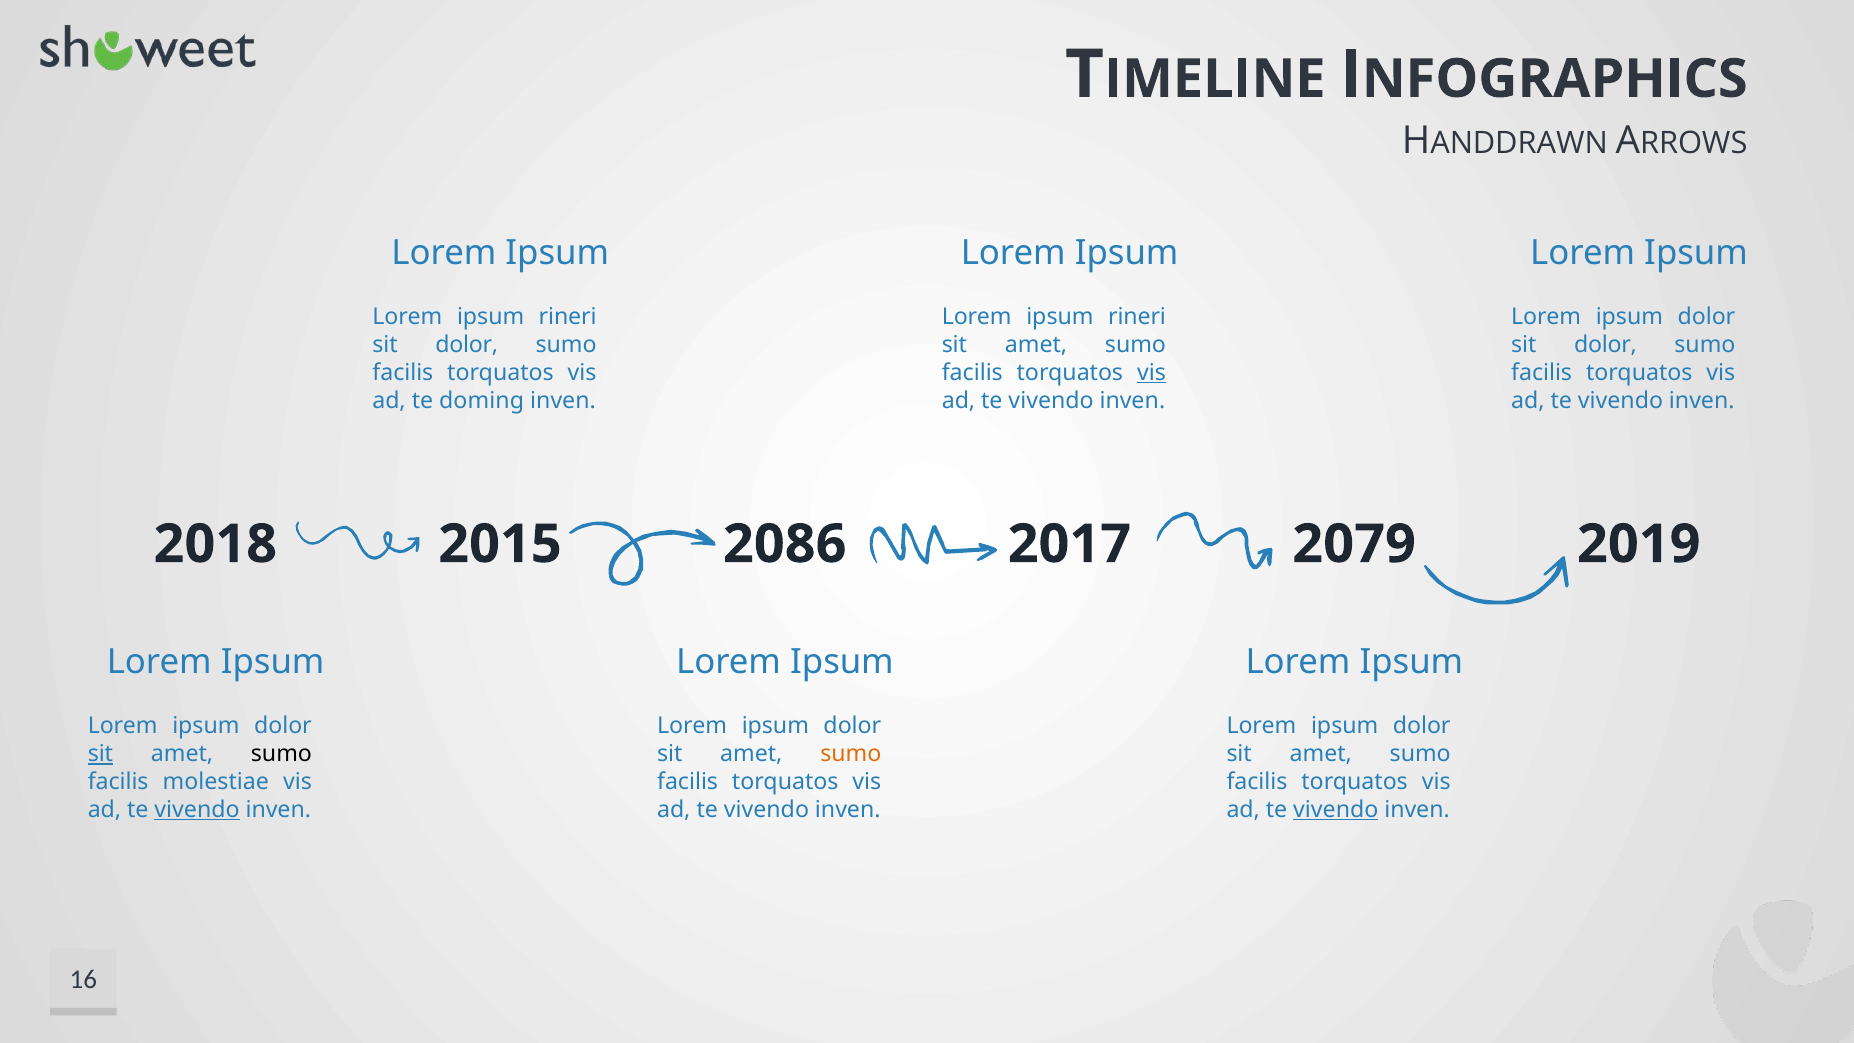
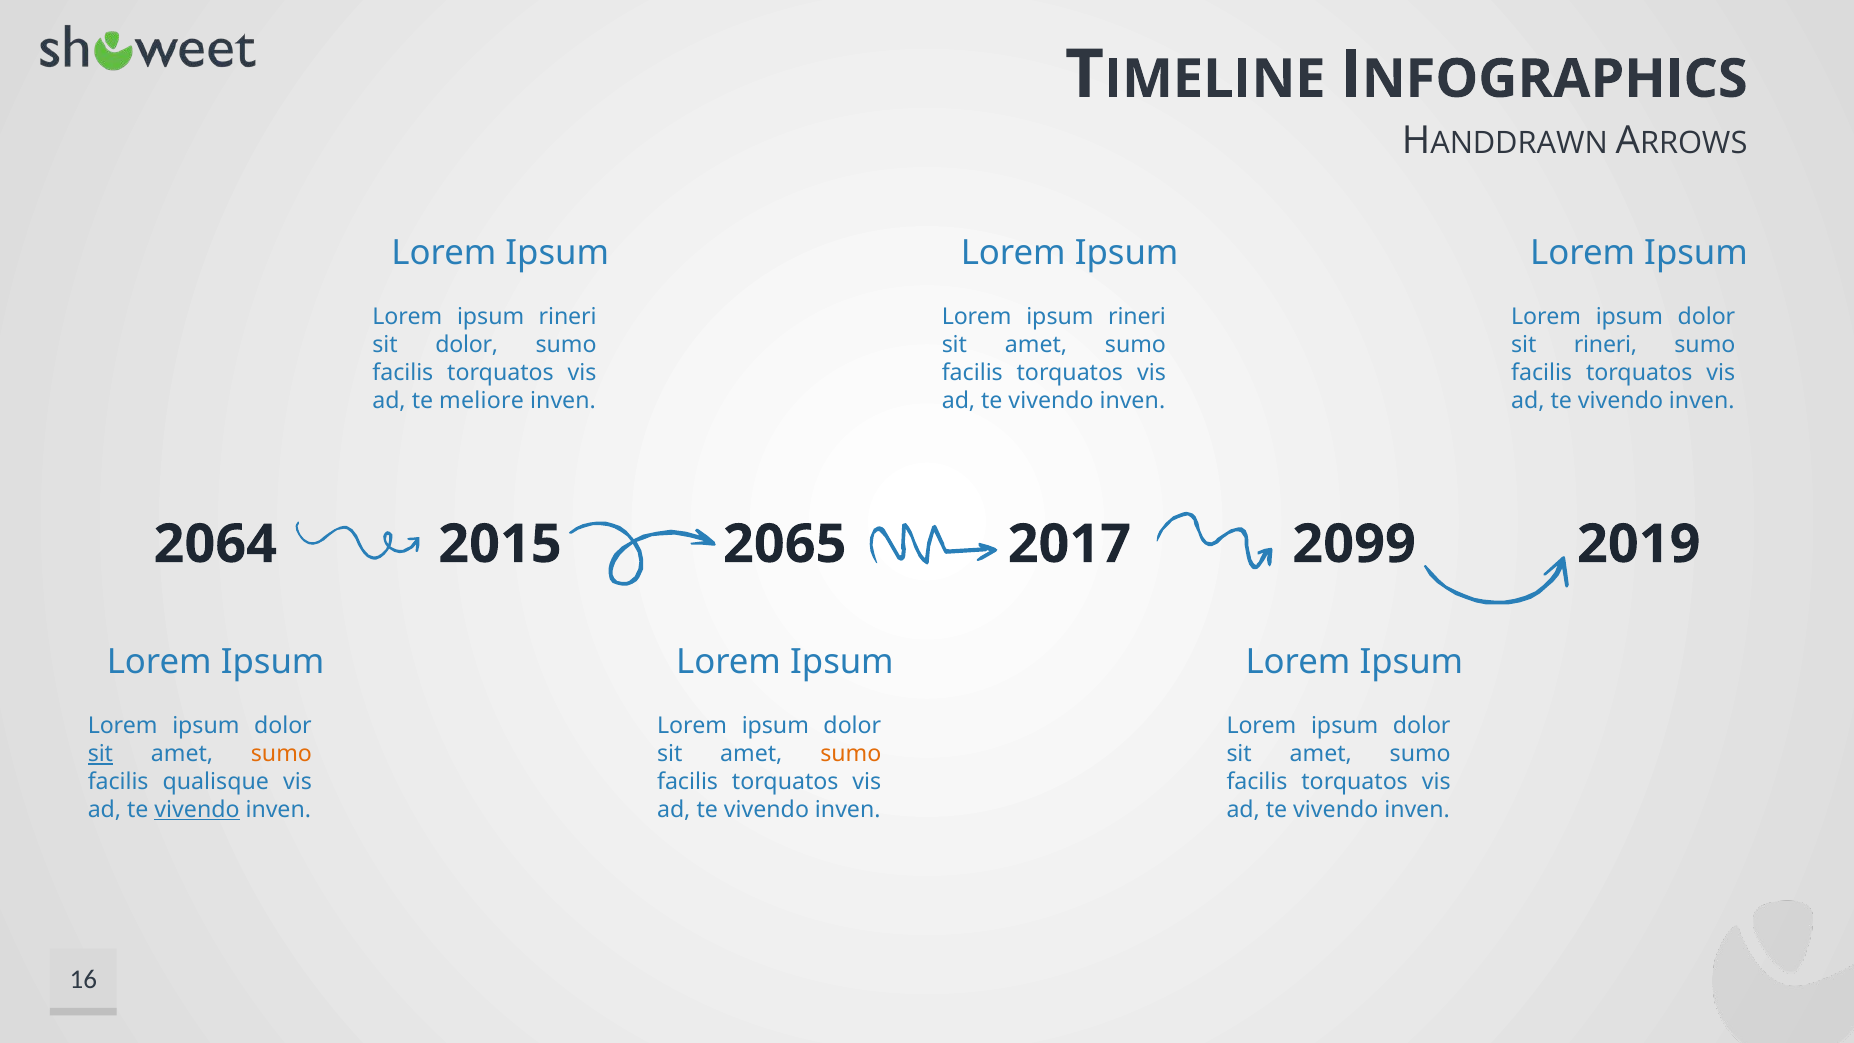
dolor at (1605, 345): dolor -> rineri
vis at (1152, 372) underline: present -> none
doming: doming -> meliore
2018: 2018 -> 2064
2086: 2086 -> 2065
2079: 2079 -> 2099
sumo at (281, 754) colour: black -> orange
molestiae: molestiae -> qualisque
vivendo at (1336, 810) underline: present -> none
